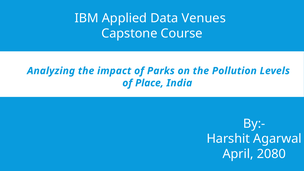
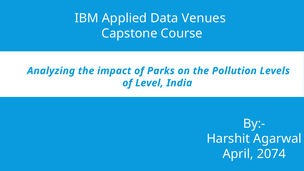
Place: Place -> Level
2080: 2080 -> 2074
